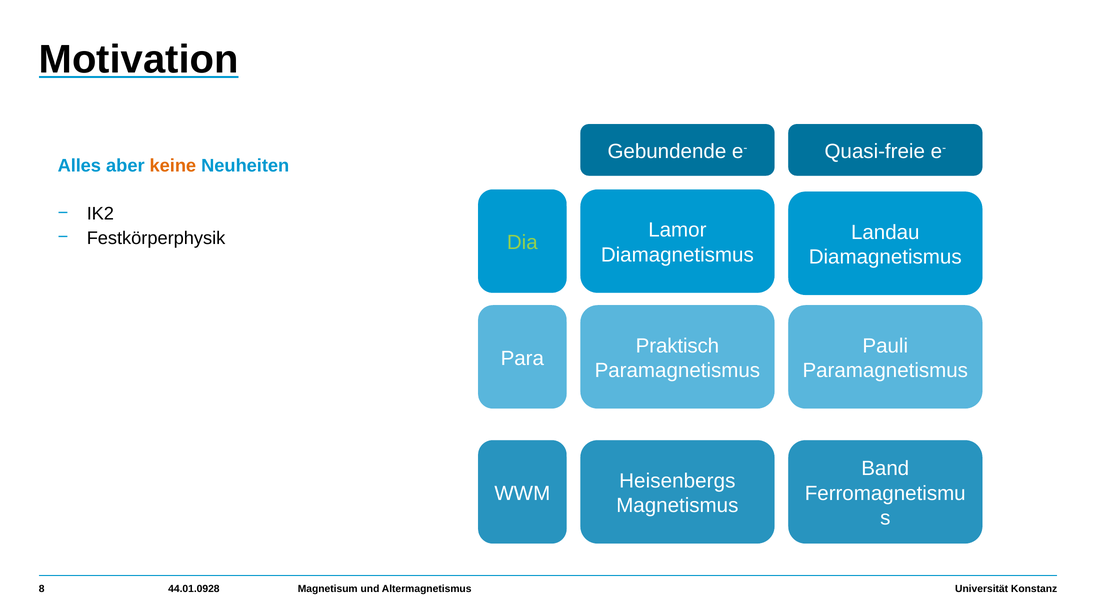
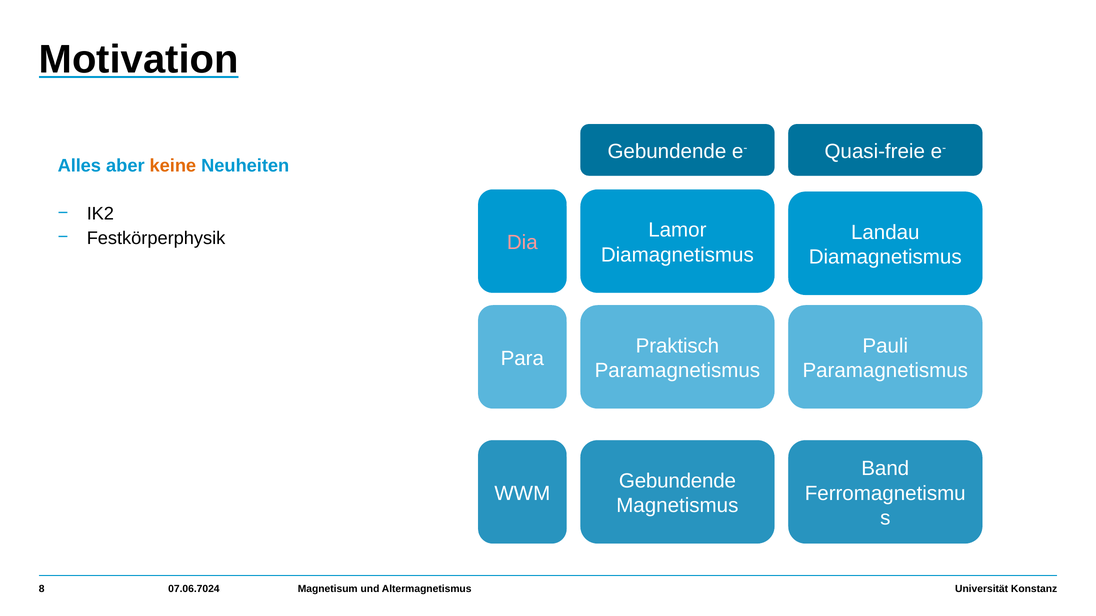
Dia colour: light green -> pink
Heisenbergs at (677, 481): Heisenbergs -> Gebundende
44.01.0928: 44.01.0928 -> 07.06.7024
